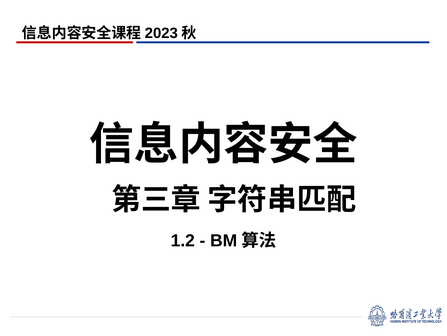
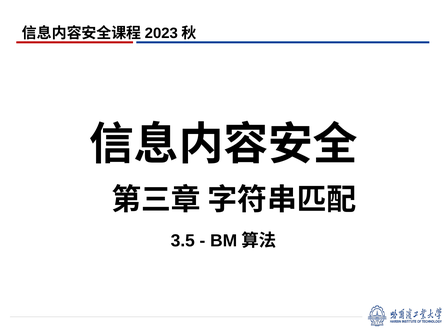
1.2: 1.2 -> 3.5
